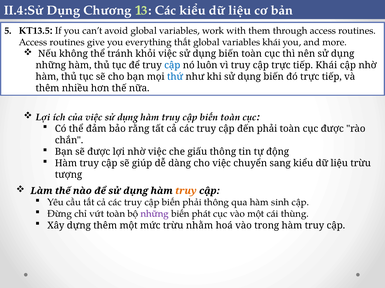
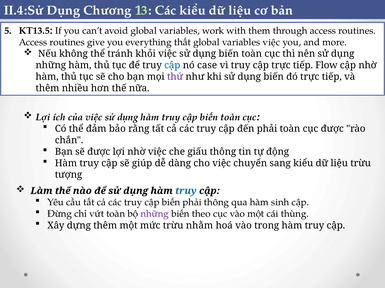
variables khái: khái -> việc
luôn: luôn -> case
tiếp Khái: Khái -> Flow
thứ colour: blue -> purple
truy at (186, 191) colour: orange -> blue
phát: phát -> theo
